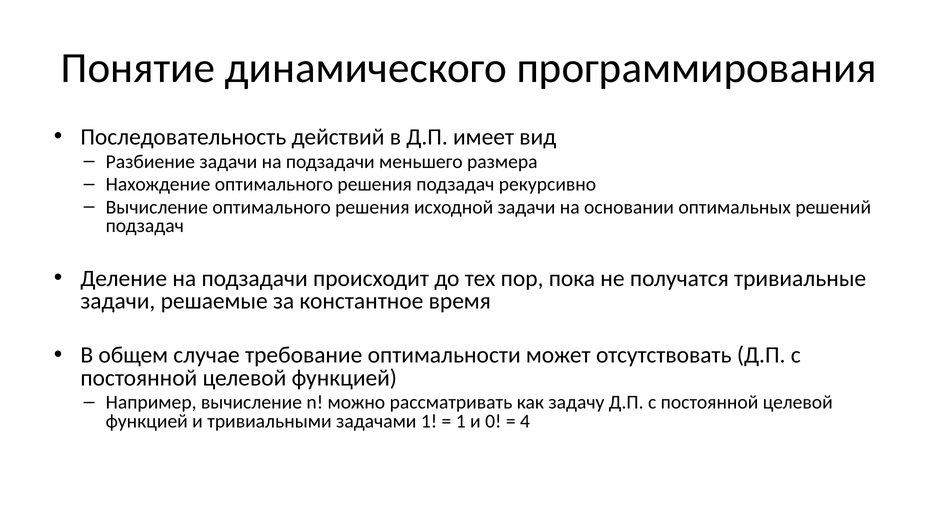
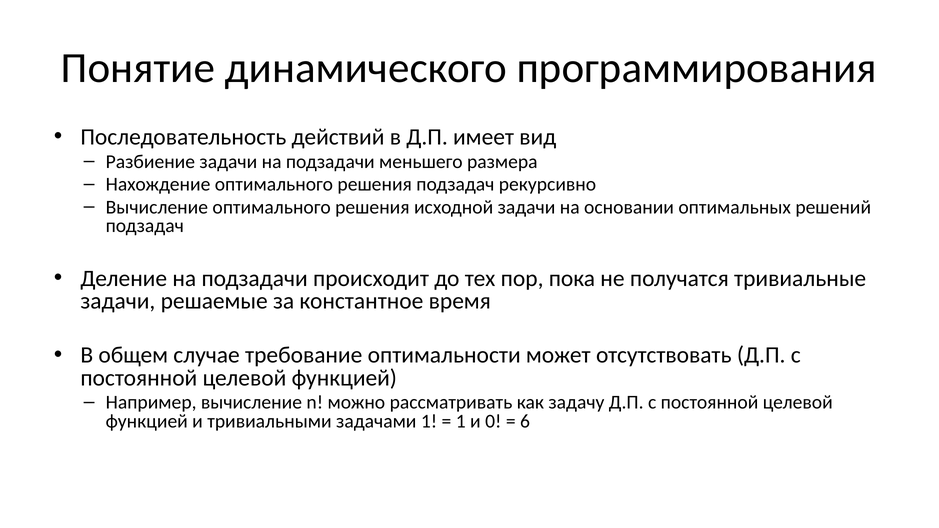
4: 4 -> 6
